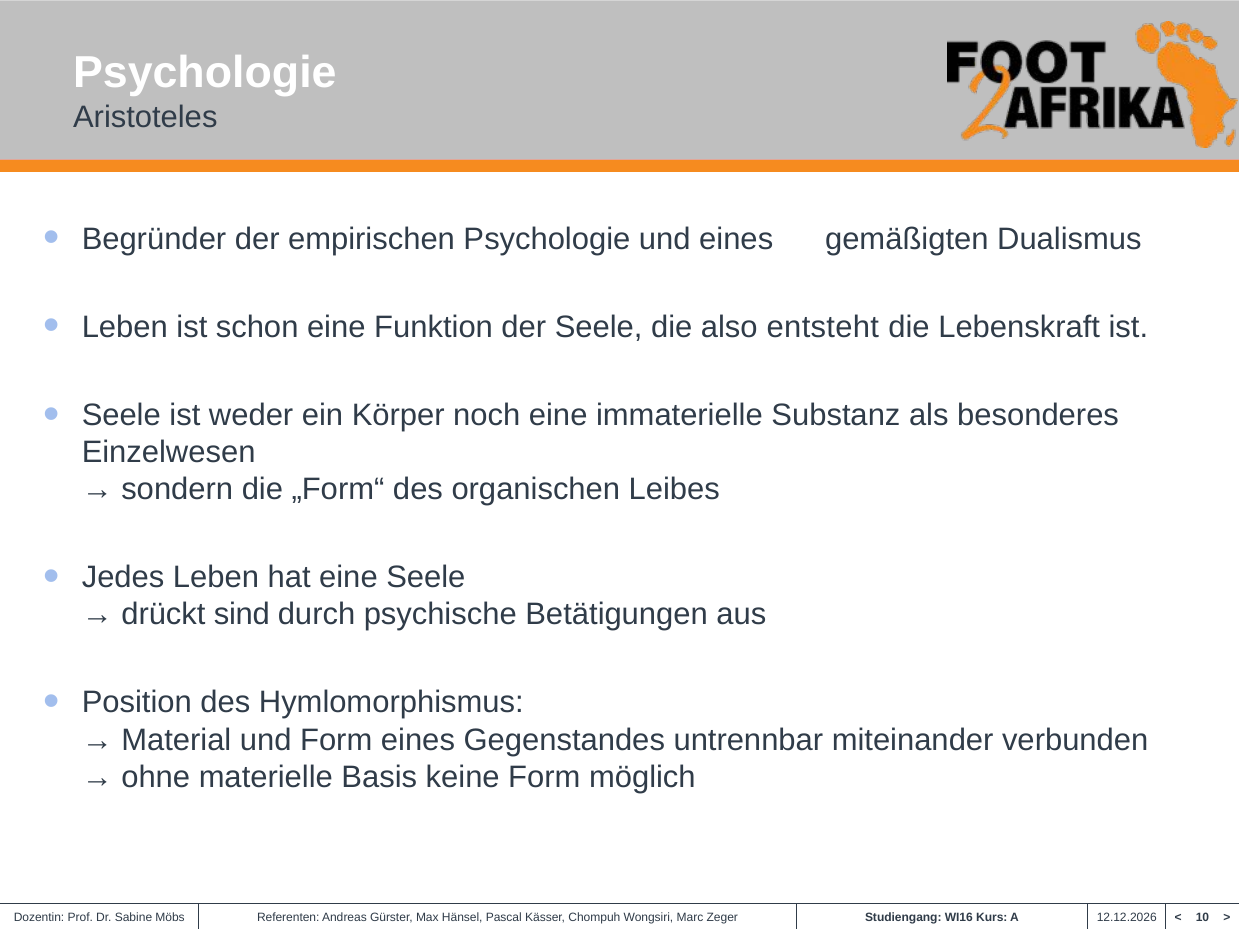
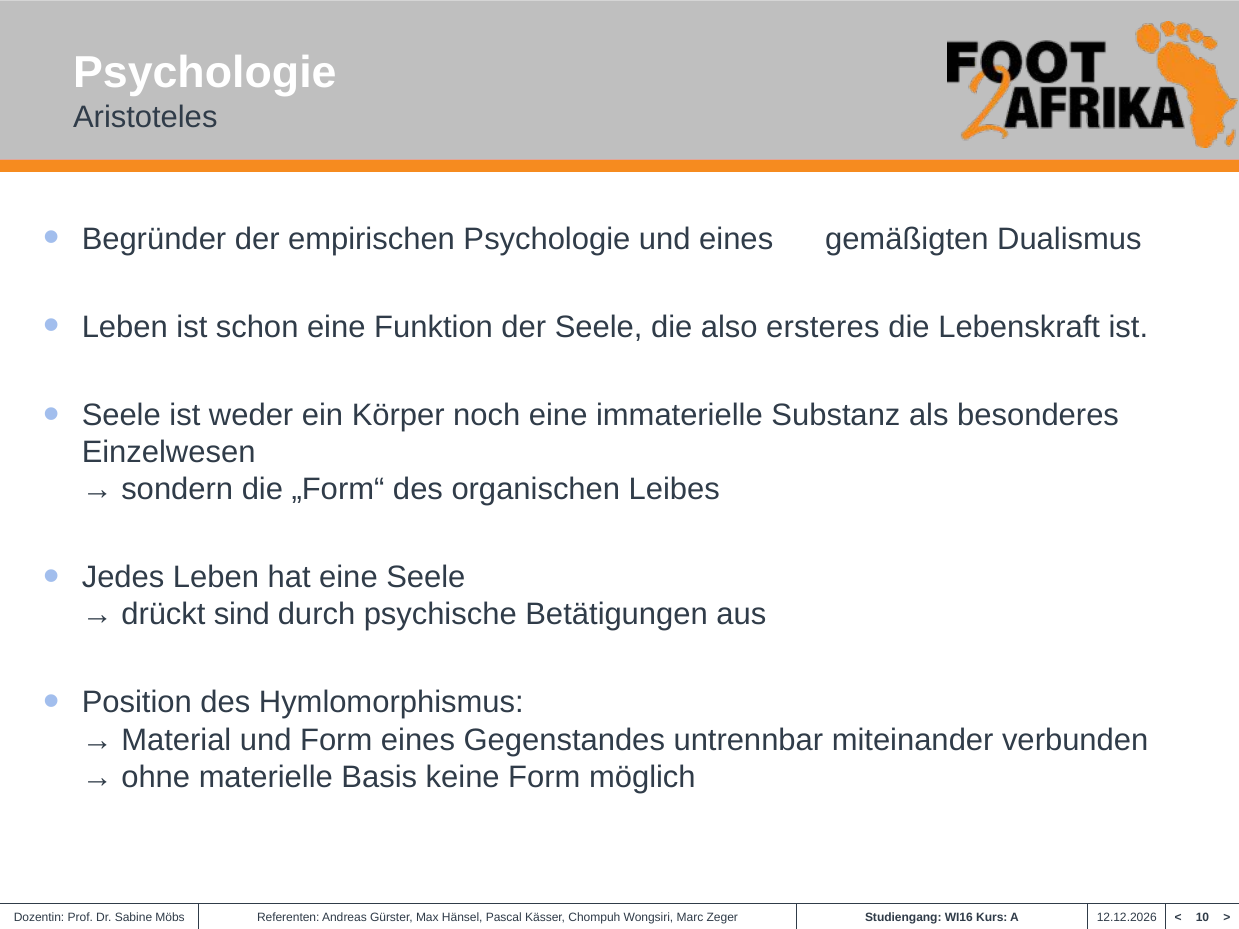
entsteht: entsteht -> ersteres
